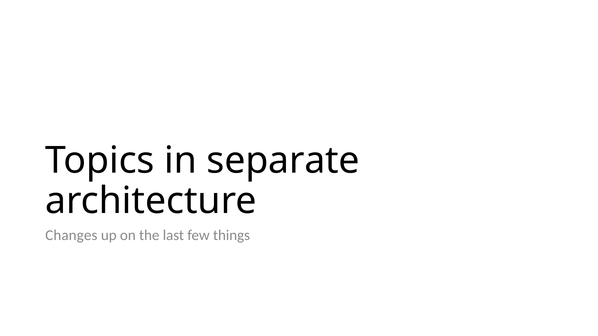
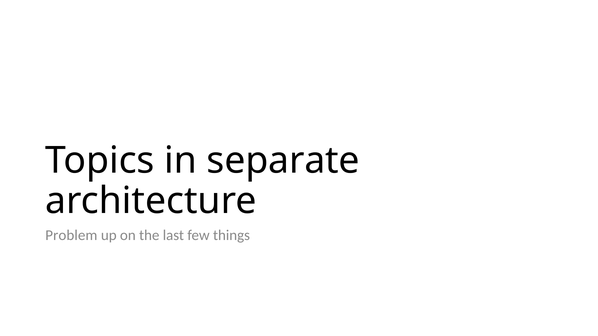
Changes: Changes -> Problem
